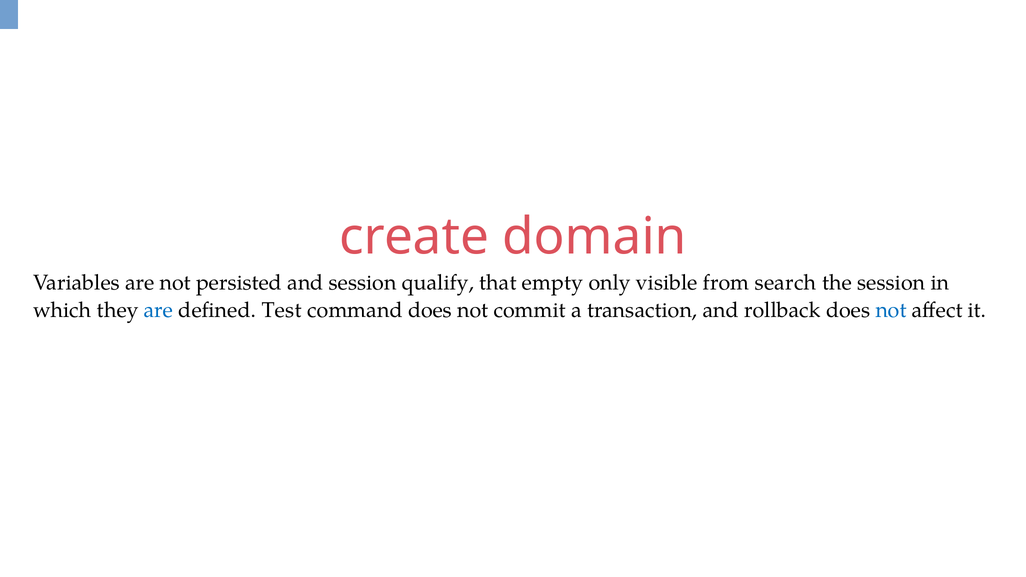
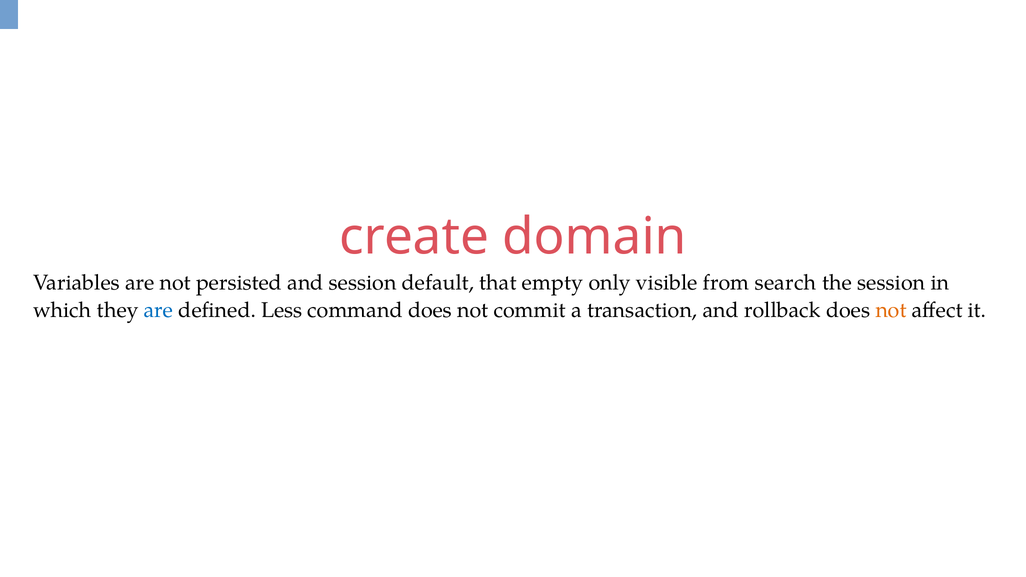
qualify: qualify -> default
Test: Test -> Less
not at (891, 310) colour: blue -> orange
